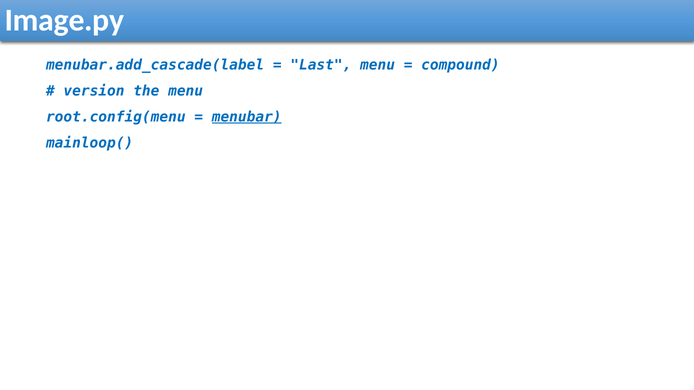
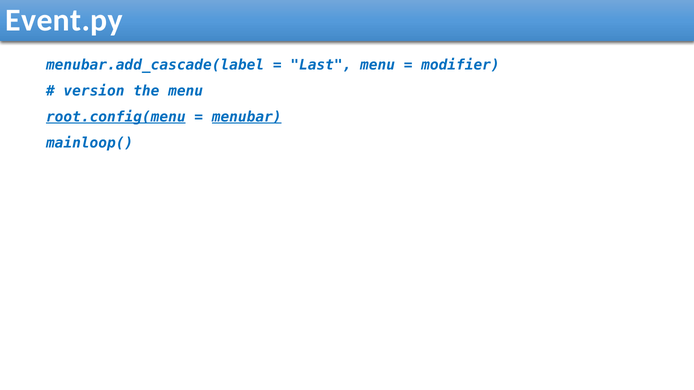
Image.py: Image.py -> Event.py
compound: compound -> modifier
root.config(menu underline: none -> present
